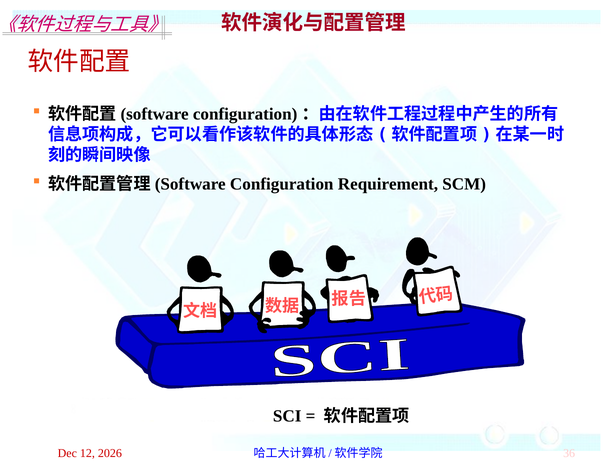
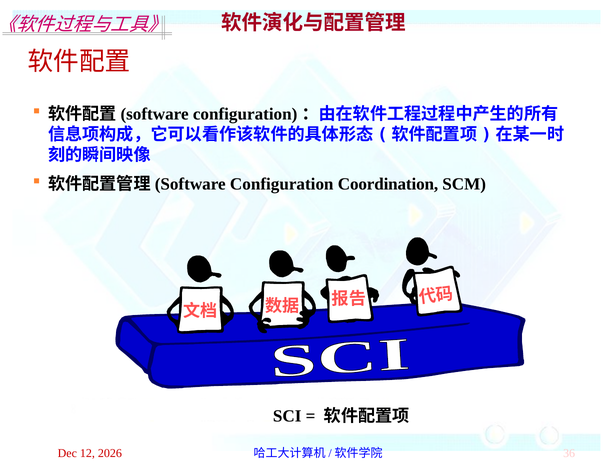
Requirement: Requirement -> Coordination
